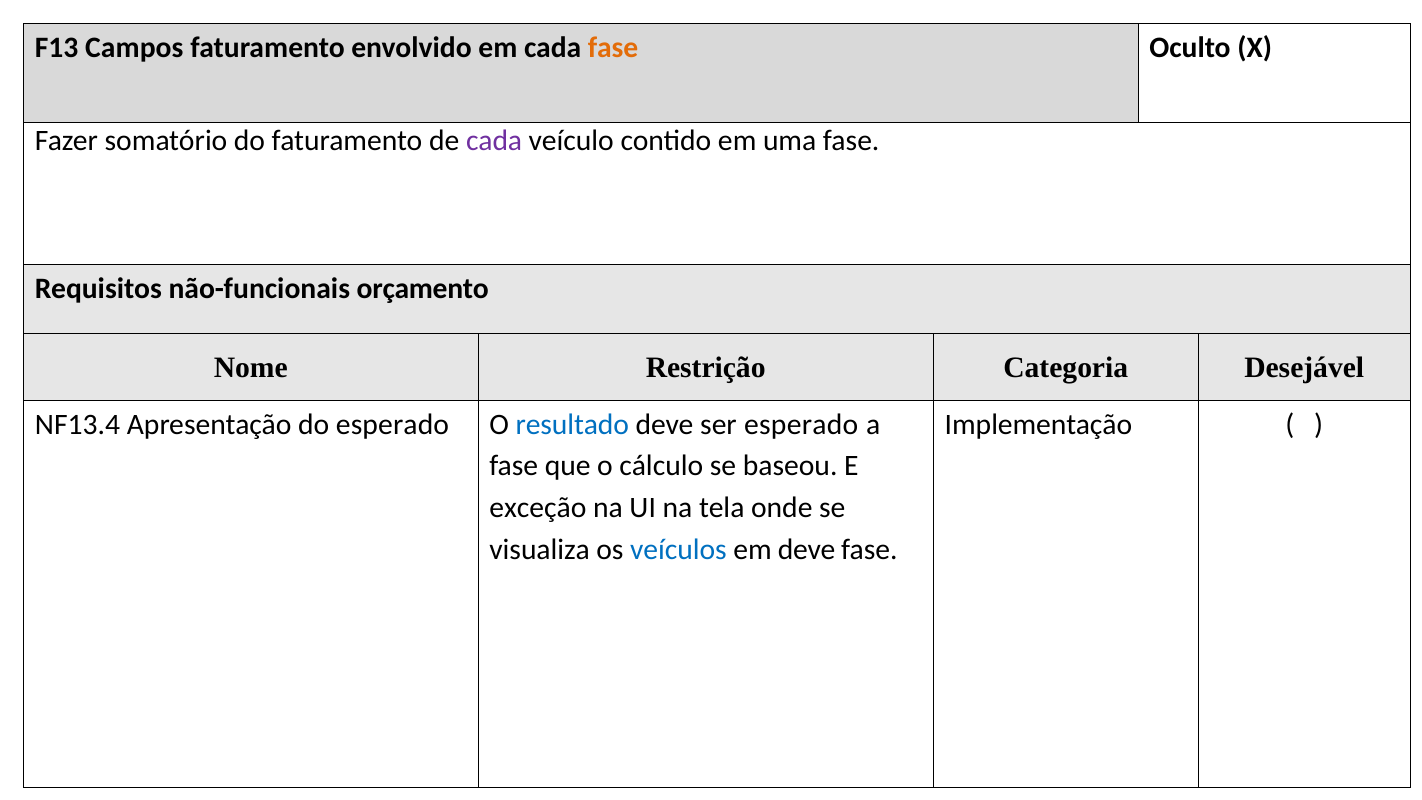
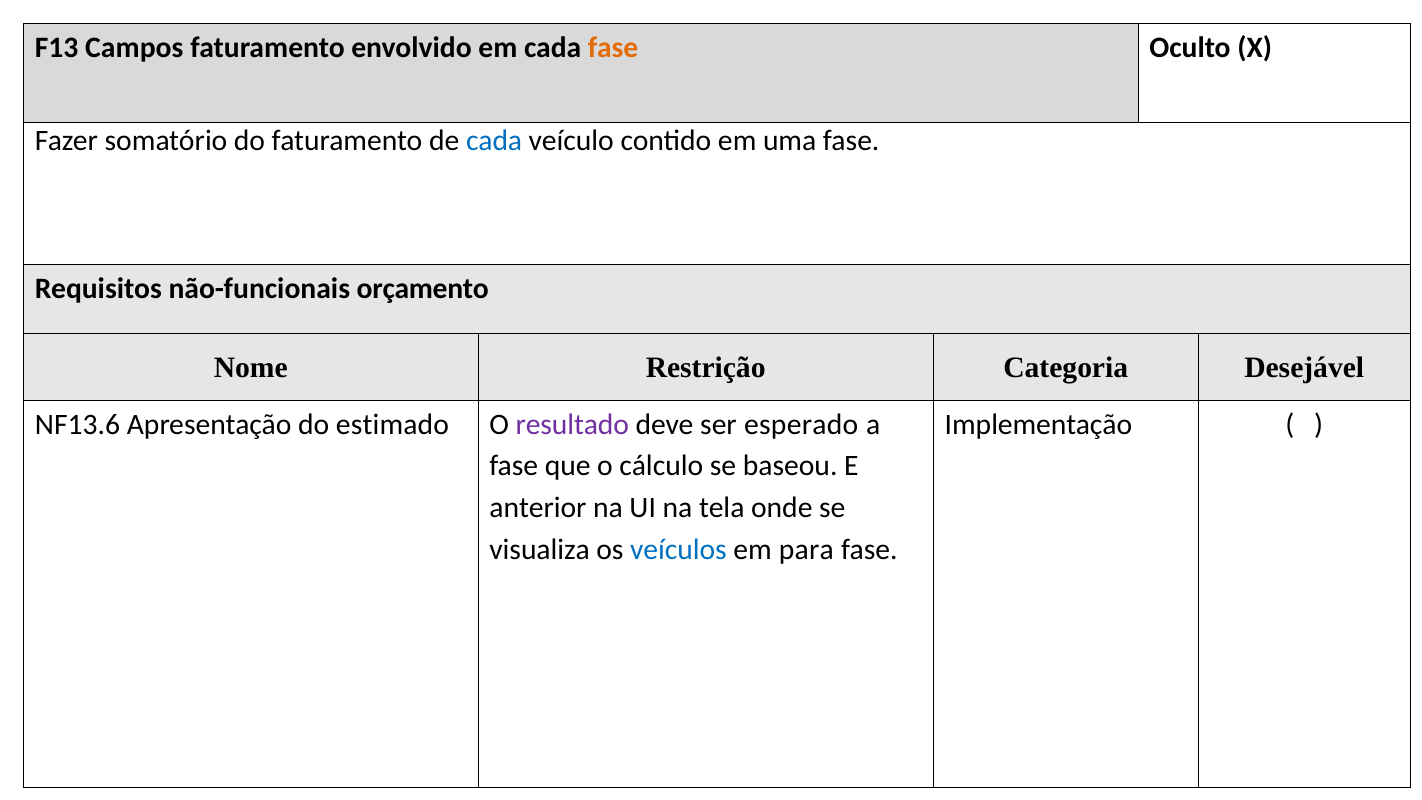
cada at (494, 140) colour: purple -> blue
NF13.4: NF13.4 -> NF13.6
do esperado: esperado -> estimado
resultado colour: blue -> purple
exceção: exceção -> anterior
em deve: deve -> para
